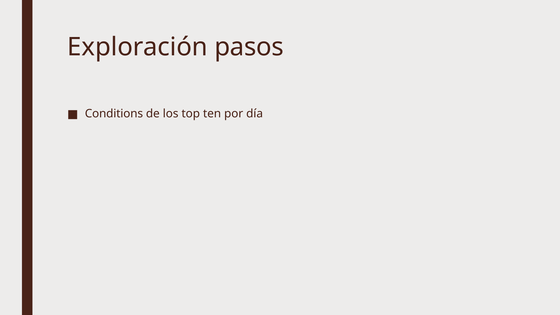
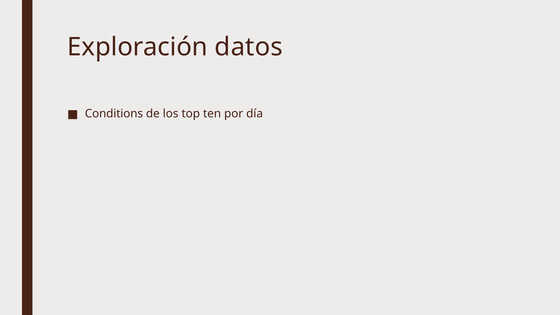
pasos: pasos -> datos
